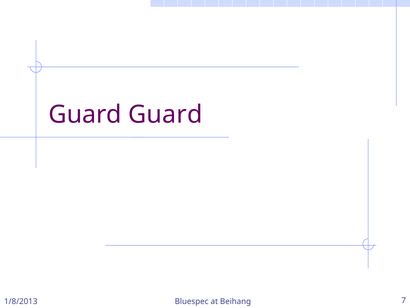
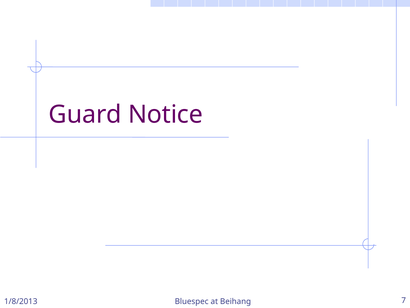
Guard Guard: Guard -> Notice
